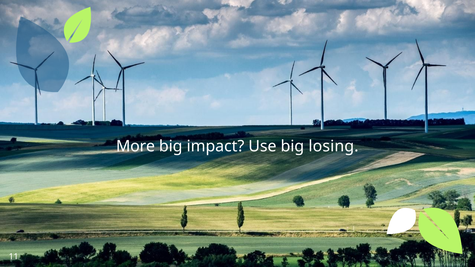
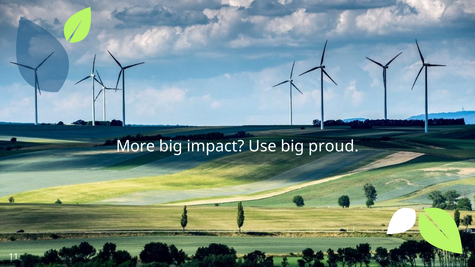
losing: losing -> proud
